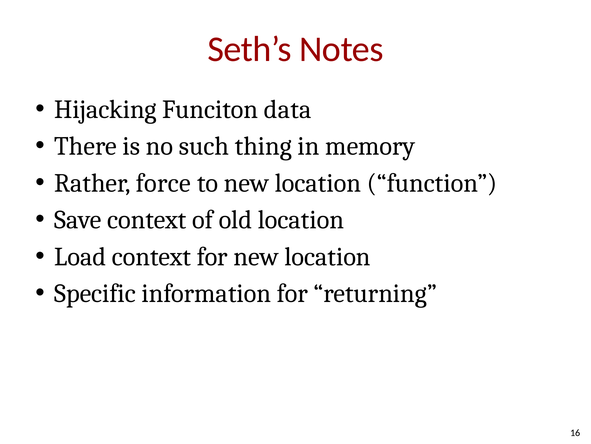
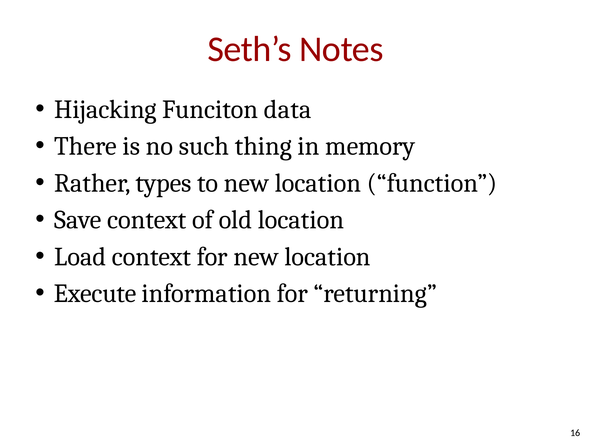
force: force -> types
Specific: Specific -> Execute
